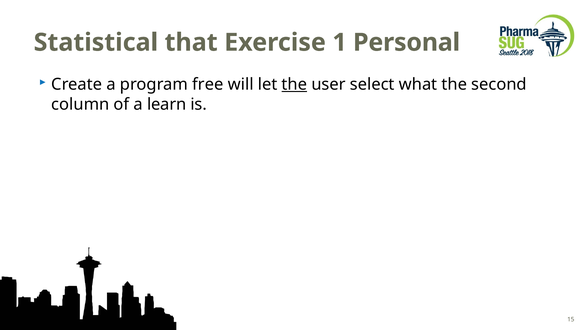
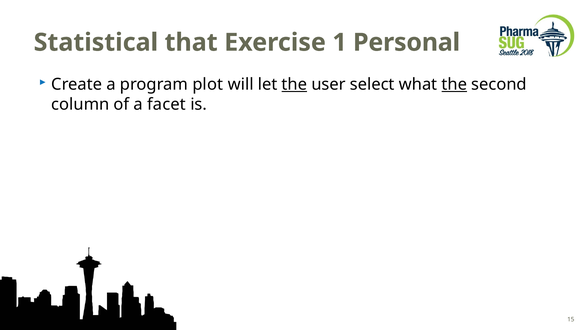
free: free -> plot
the at (454, 85) underline: none -> present
learn: learn -> facet
